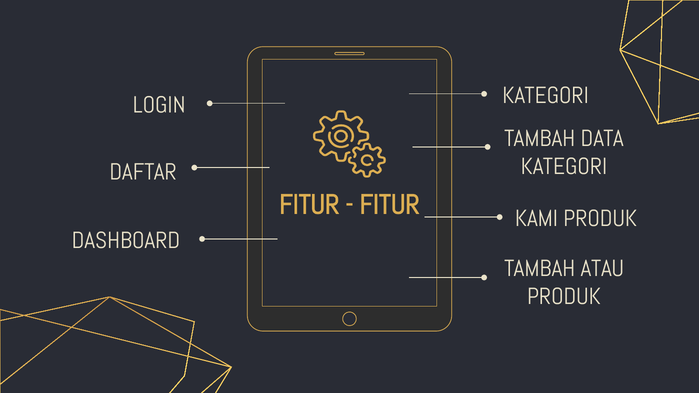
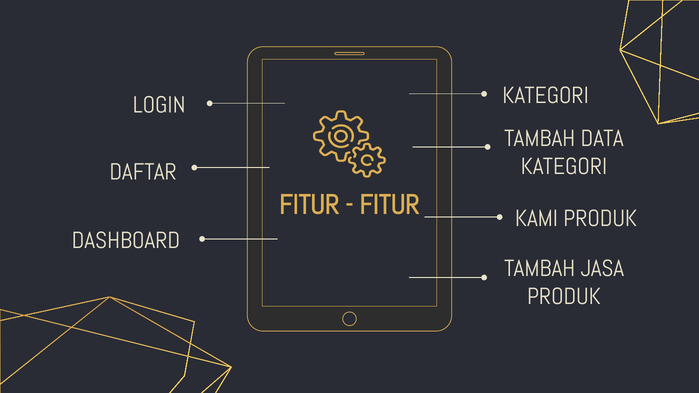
ATAU: ATAU -> JASA
